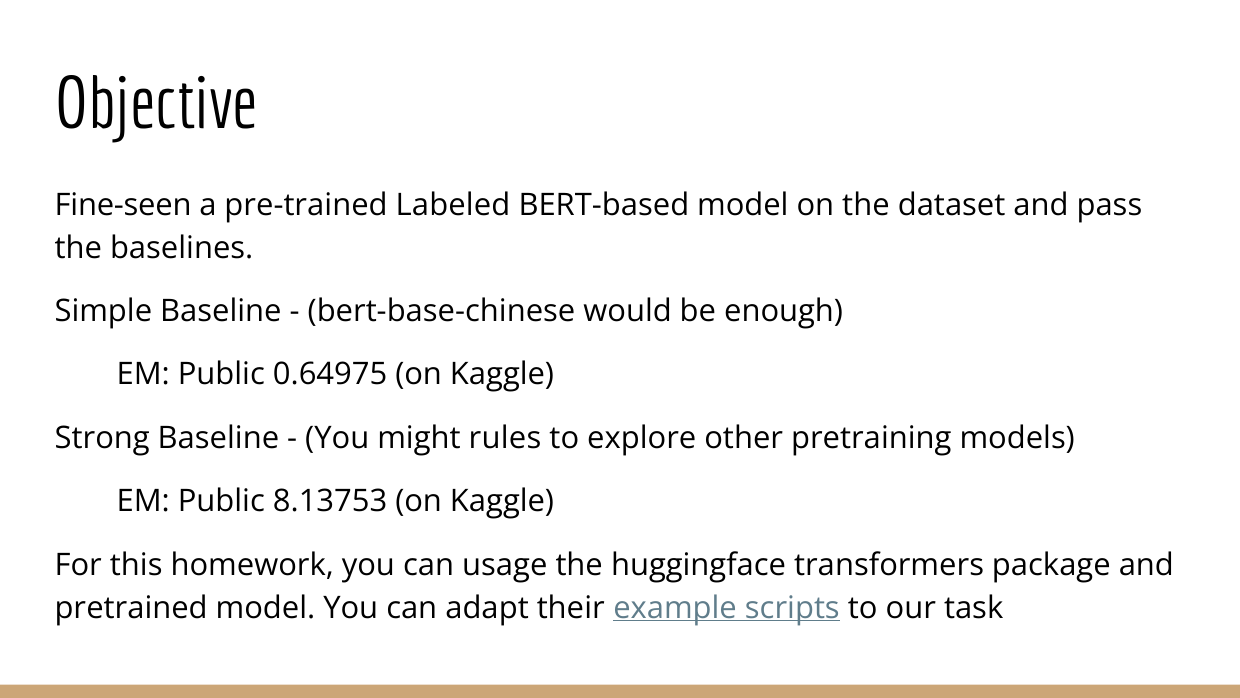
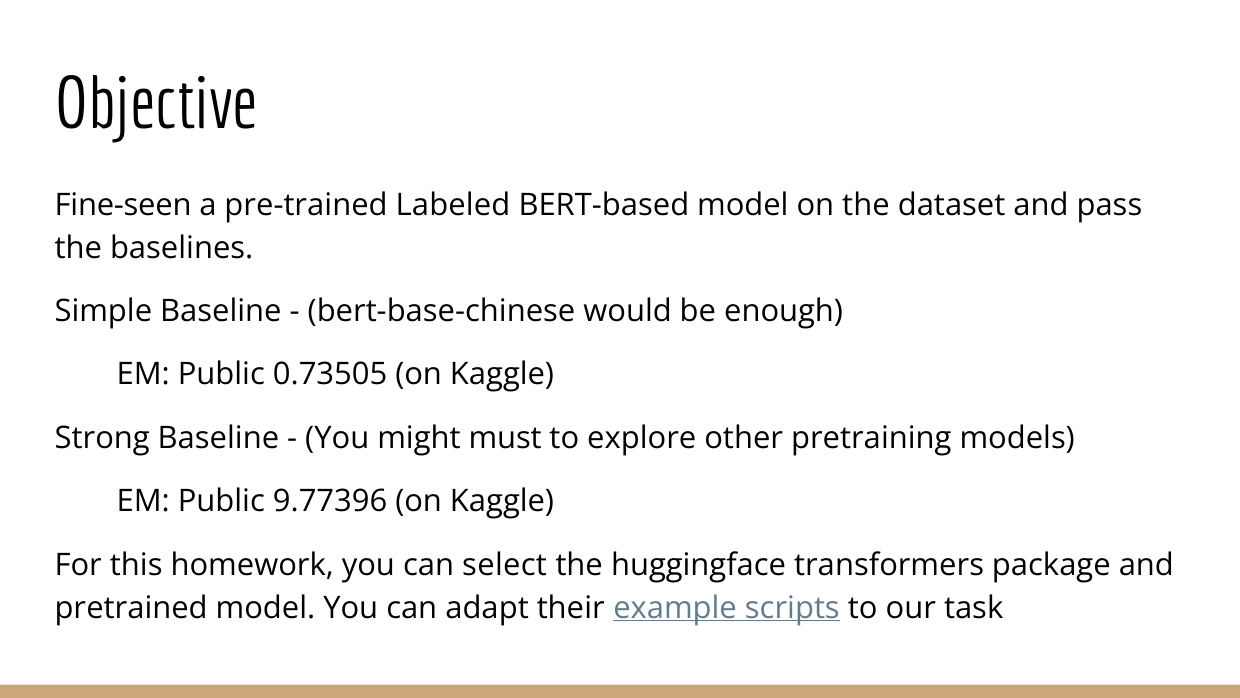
0.64975: 0.64975 -> 0.73505
rules: rules -> must
8.13753: 8.13753 -> 9.77396
usage: usage -> select
